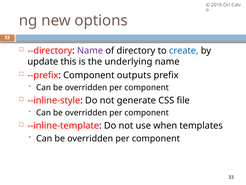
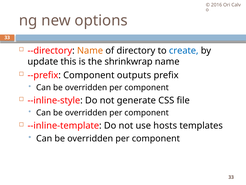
Name at (90, 50) colour: purple -> orange
underlying: underlying -> shrinkwrap
when: when -> hosts
